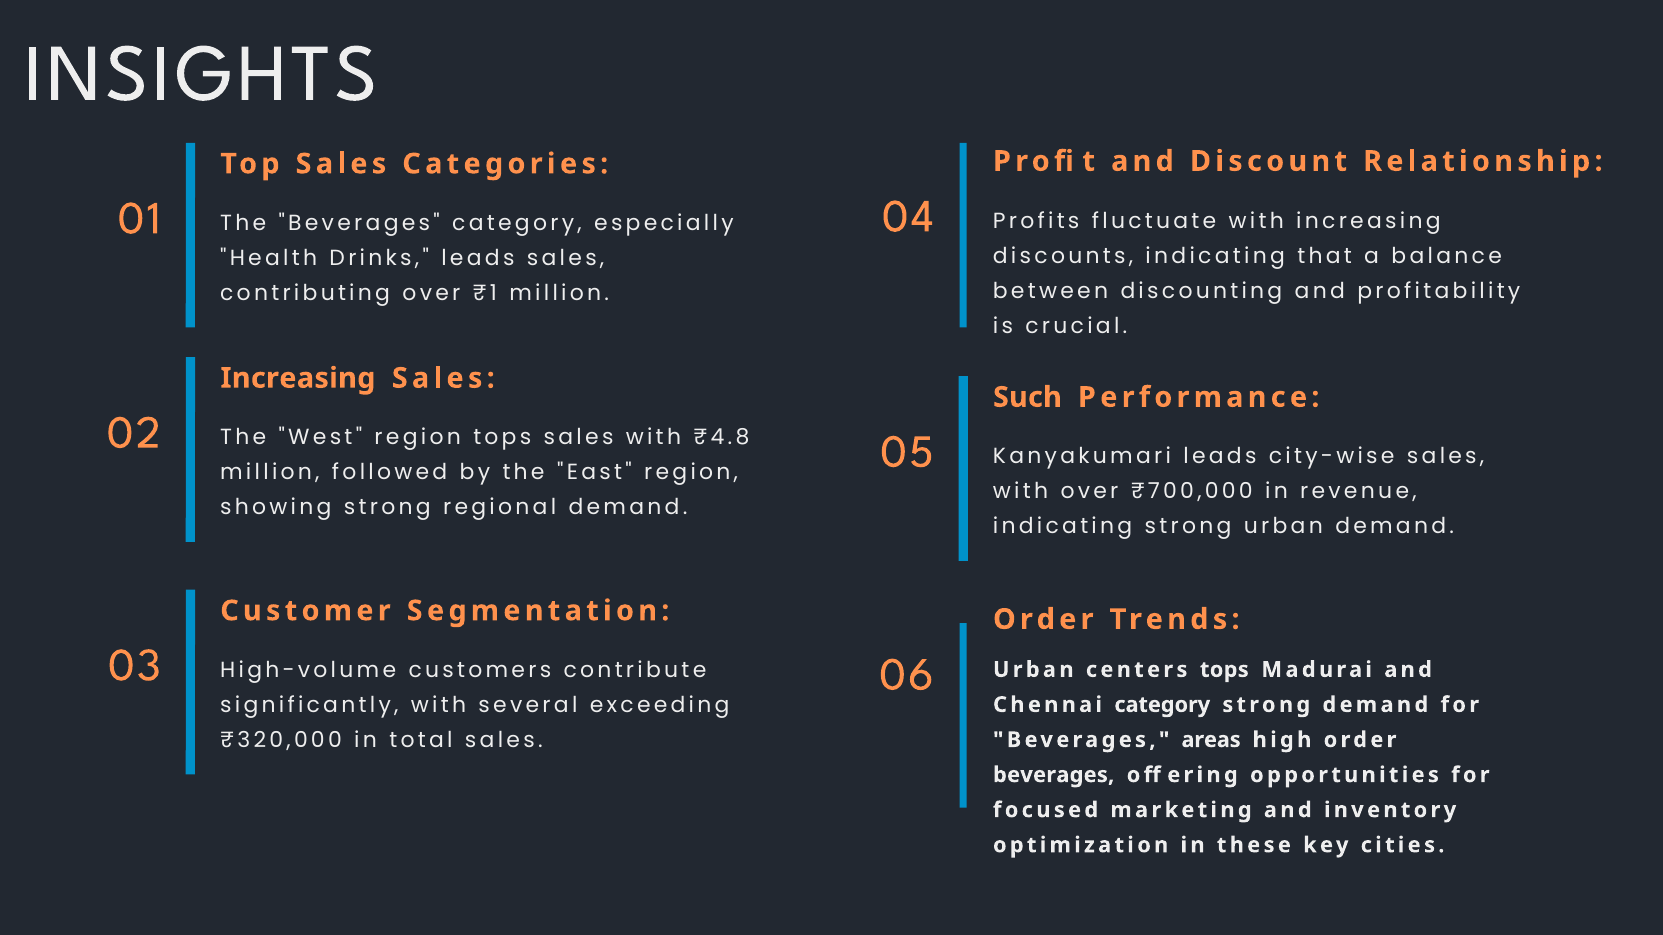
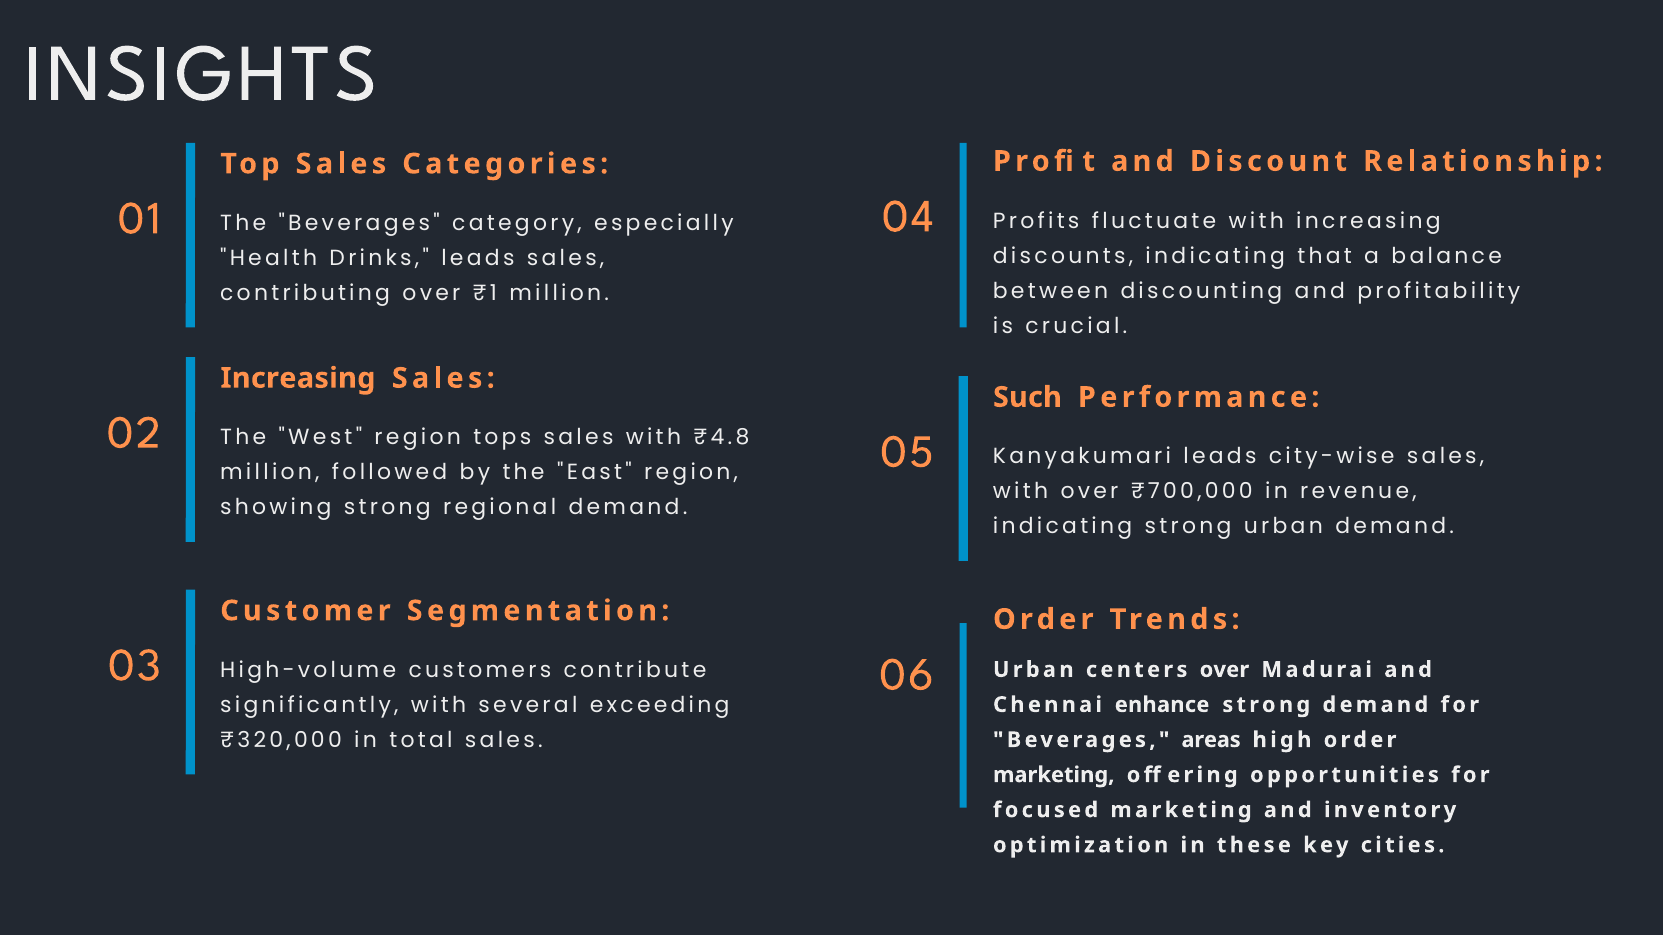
centers tops: tops -> over
Chennai category: category -> enhance
beverages at (1054, 775): beverages -> marketing
